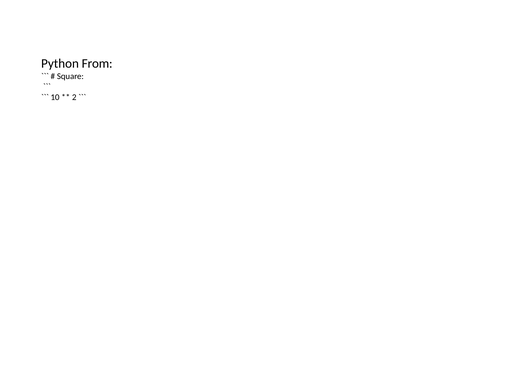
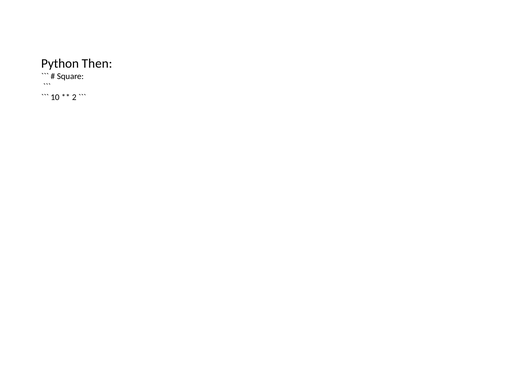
From: From -> Then
